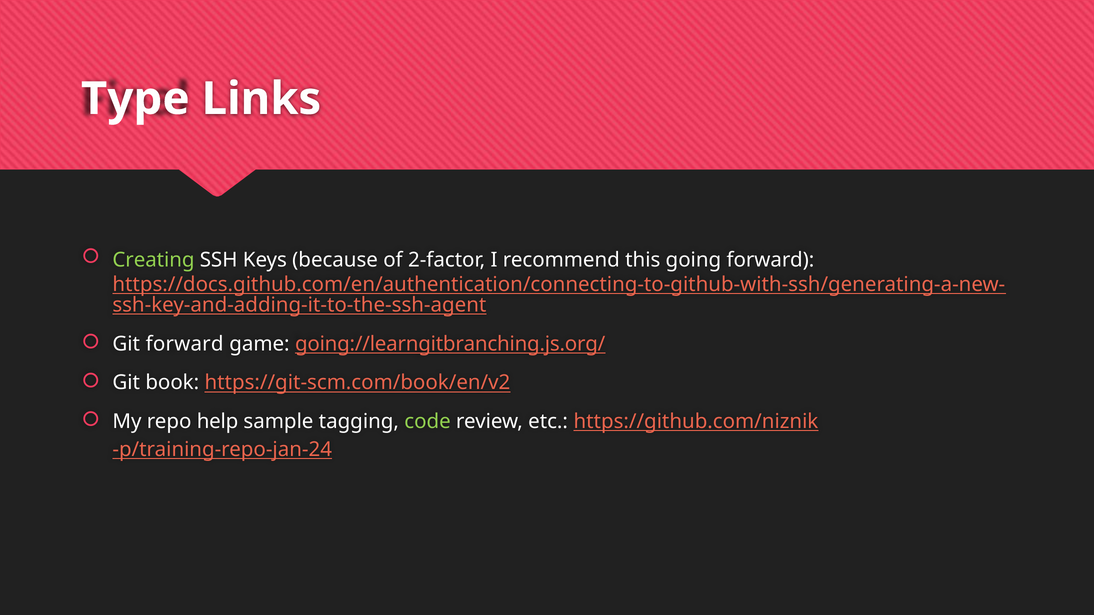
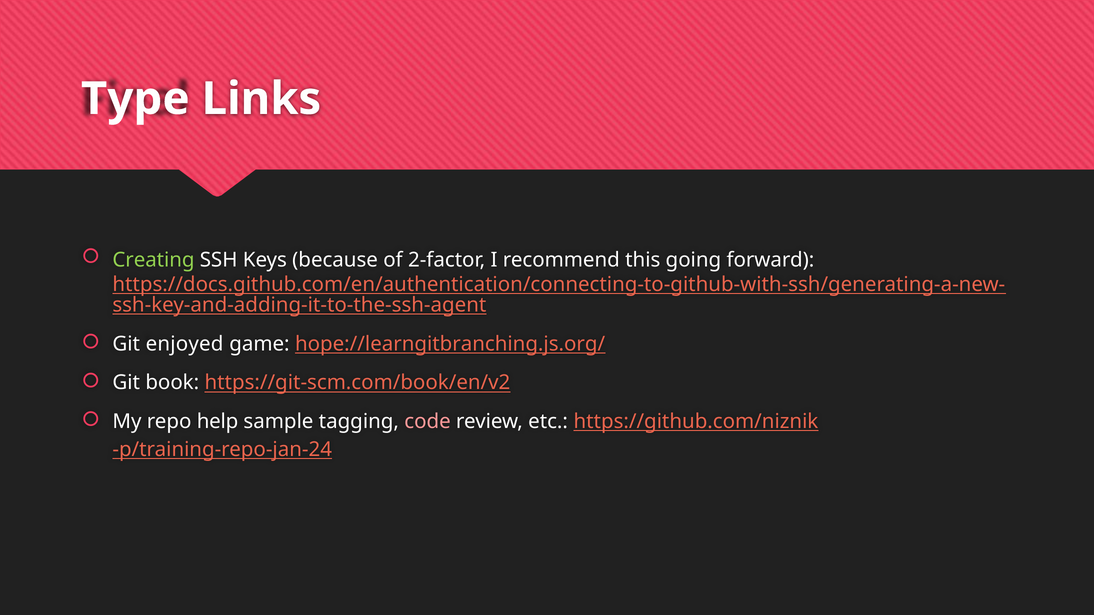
Git forward: forward -> enjoyed
going://learngitbranching.js.org/: going://learngitbranching.js.org/ -> hope://learngitbranching.js.org/
code colour: light green -> pink
